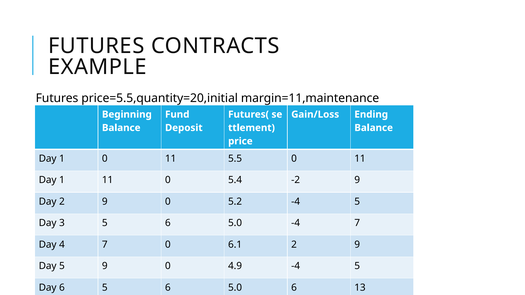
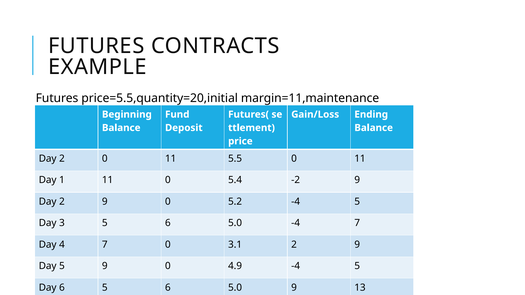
1 at (62, 159): 1 -> 2
6.1: 6.1 -> 3.1
5.0 6: 6 -> 9
